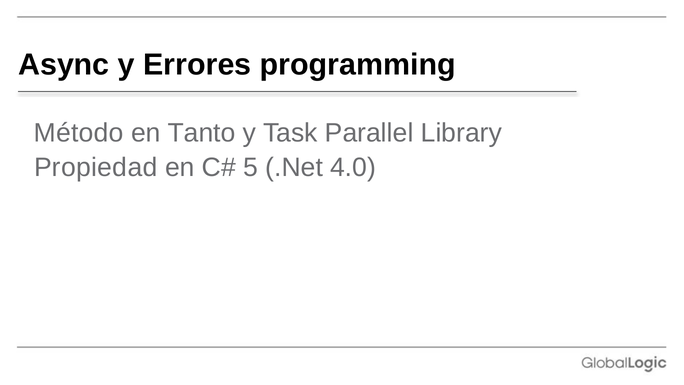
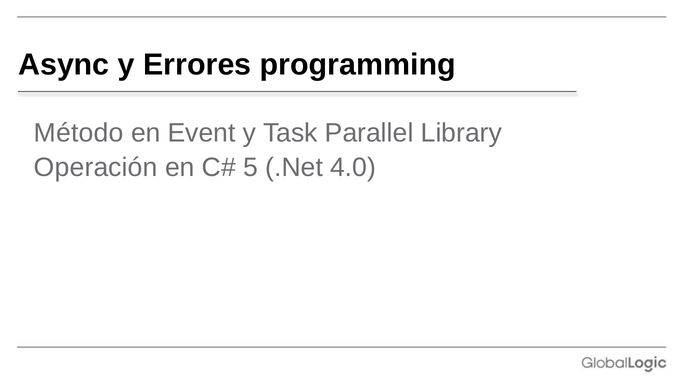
Tanto: Tanto -> Event
Propiedad: Propiedad -> Operación
